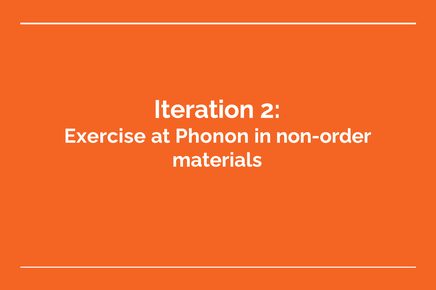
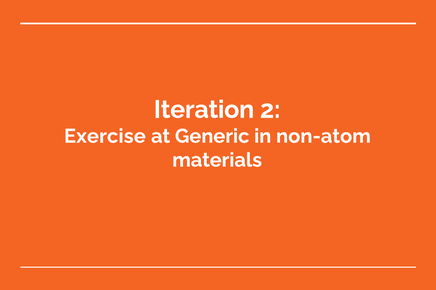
Phonon: Phonon -> Generic
non-order: non-order -> non-atom
